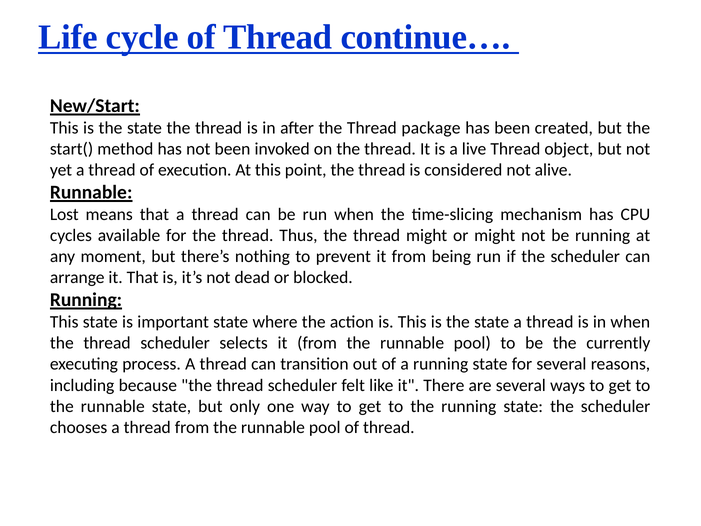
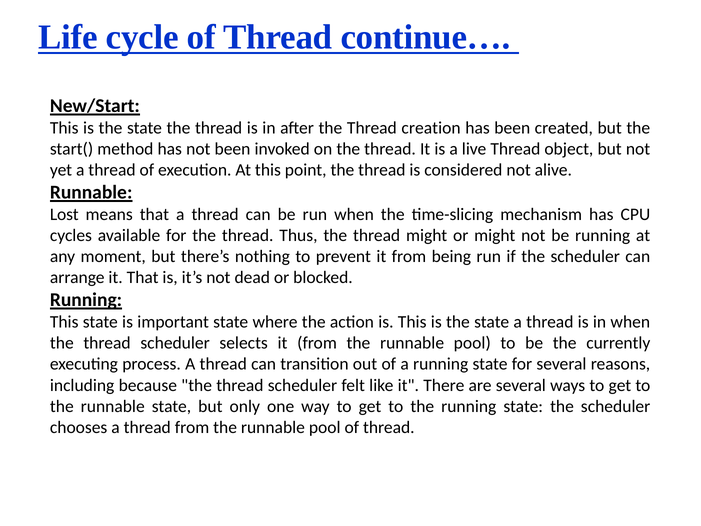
package: package -> creation
